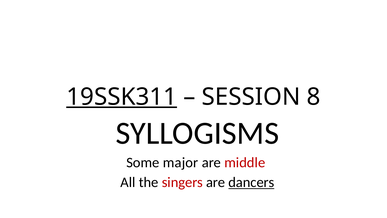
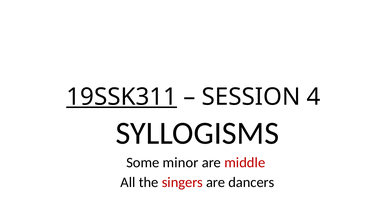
8: 8 -> 4
major: major -> minor
dancers underline: present -> none
